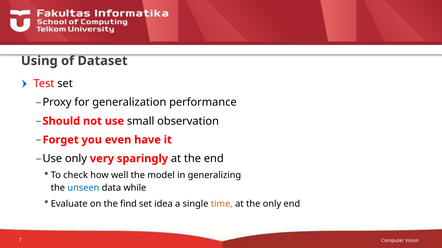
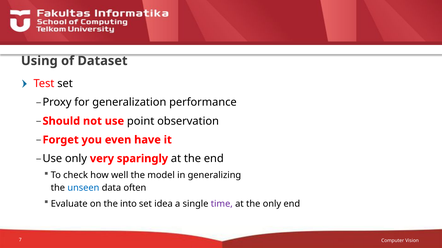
small: small -> point
while: while -> often
find: find -> into
time colour: orange -> purple
